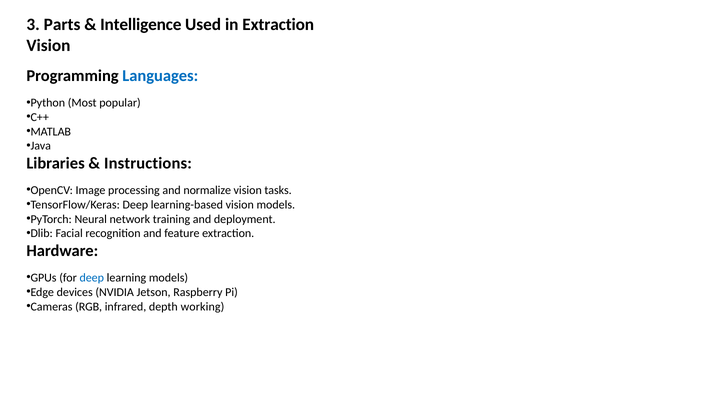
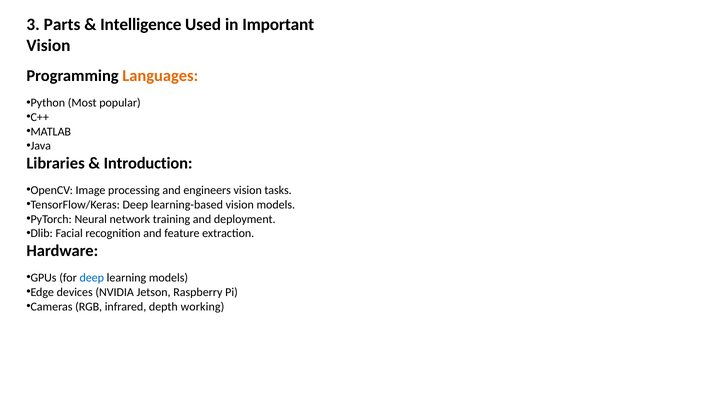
in Extraction: Extraction -> Important
Languages colour: blue -> orange
Instructions: Instructions -> Introduction
normalize: normalize -> engineers
